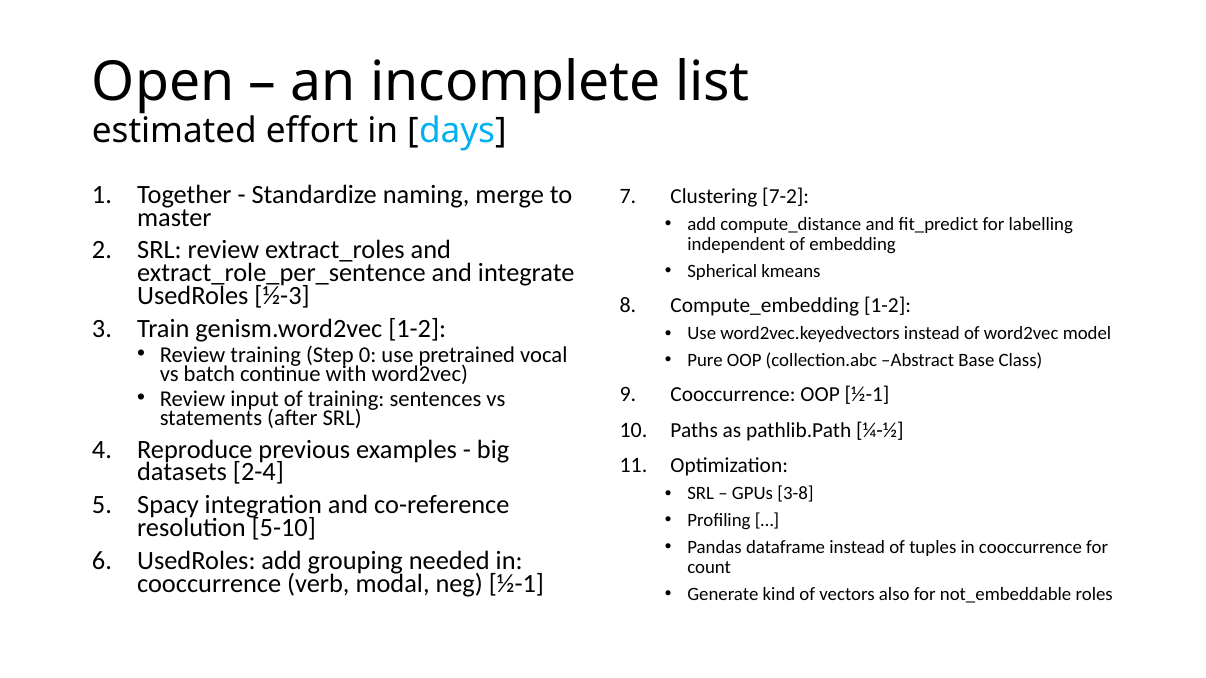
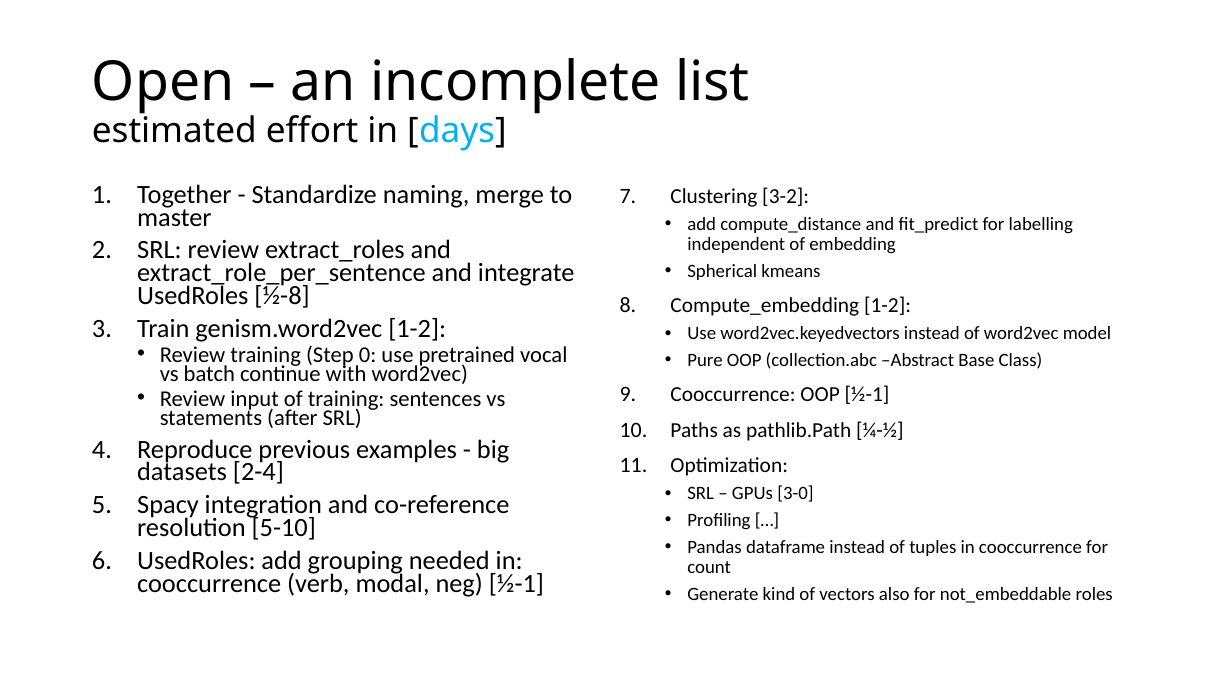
7-2: 7-2 -> 3-2
½-3: ½-3 -> ½-8
3-8: 3-8 -> 3-0
